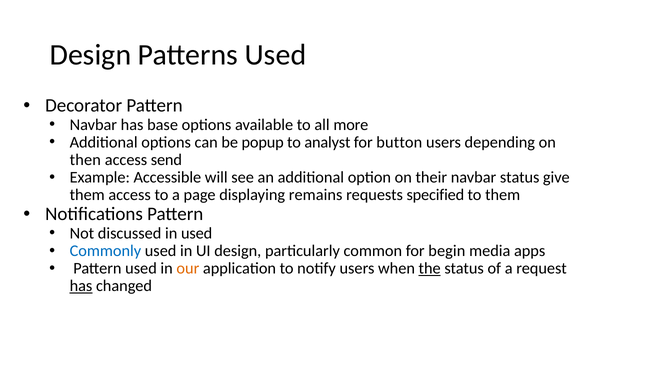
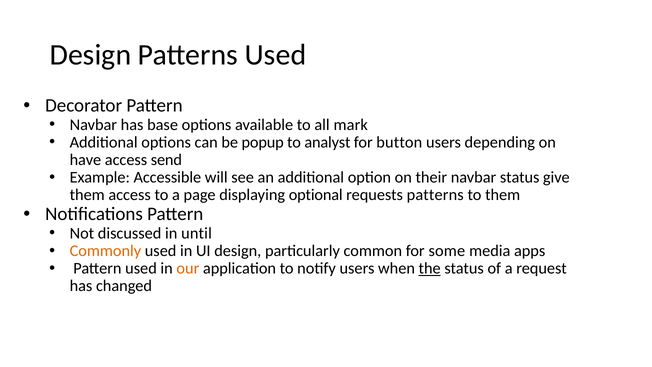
more: more -> mark
then: then -> have
remains: remains -> optional
requests specified: specified -> patterns
in used: used -> until
Commonly colour: blue -> orange
begin: begin -> some
has at (81, 286) underline: present -> none
